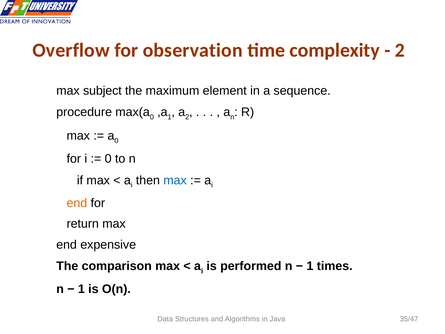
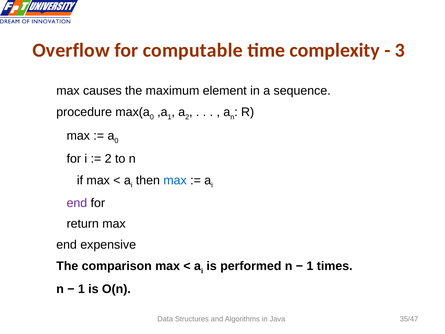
observation: observation -> computable
2 at (400, 50): 2 -> 3
subject: subject -> causes
0 at (108, 159): 0 -> 2
end at (77, 203) colour: orange -> purple
